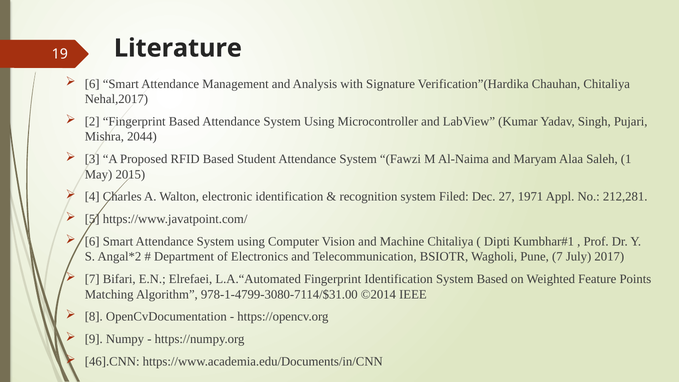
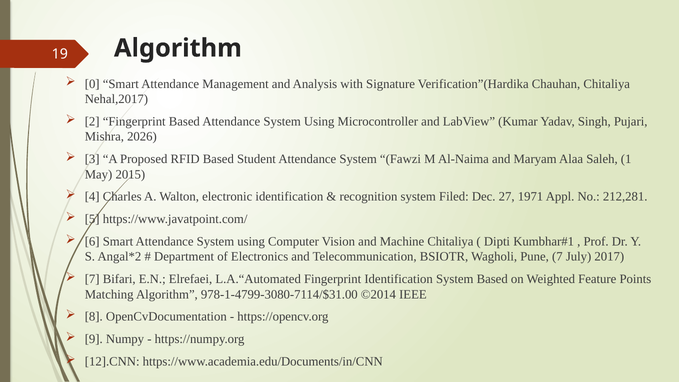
19 Literature: Literature -> Algorithm
6 at (92, 84): 6 -> 0
2044: 2044 -> 2026
46].CNN: 46].CNN -> 12].CNN
